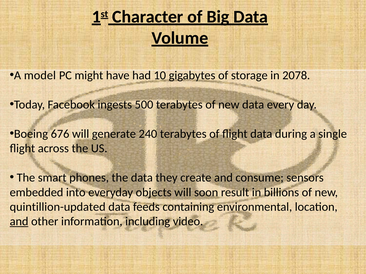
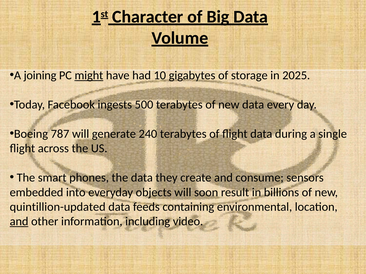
model: model -> joining
might underline: none -> present
2078: 2078 -> 2025
676: 676 -> 787
